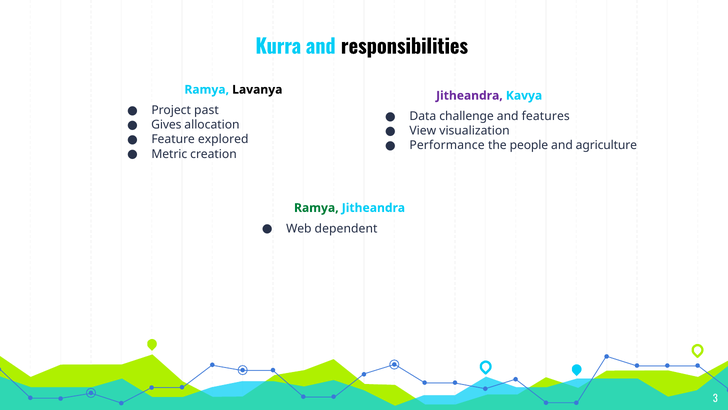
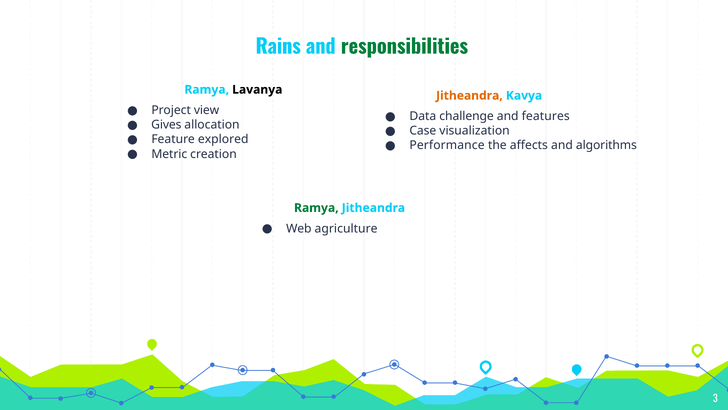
Kurra: Kurra -> Rains
responsibilities colour: black -> green
Jitheandra at (469, 96) colour: purple -> orange
past: past -> view
View: View -> Case
people: people -> affects
agriculture: agriculture -> algorithms
dependent: dependent -> agriculture
